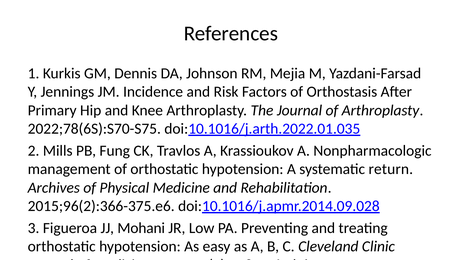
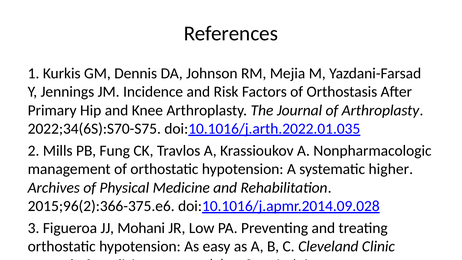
2022;78(6S):S70-S75: 2022;78(6S):S70-S75 -> 2022;34(6S):S70-S75
return: return -> higher
